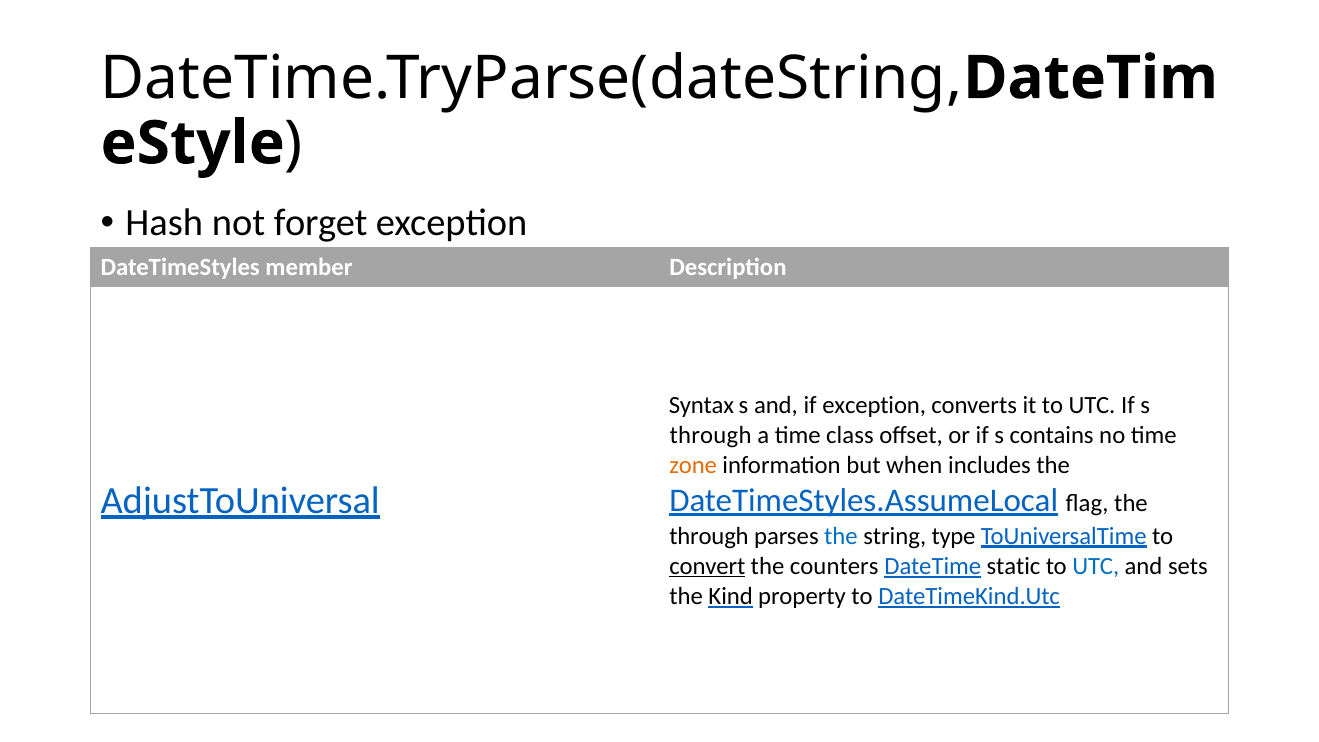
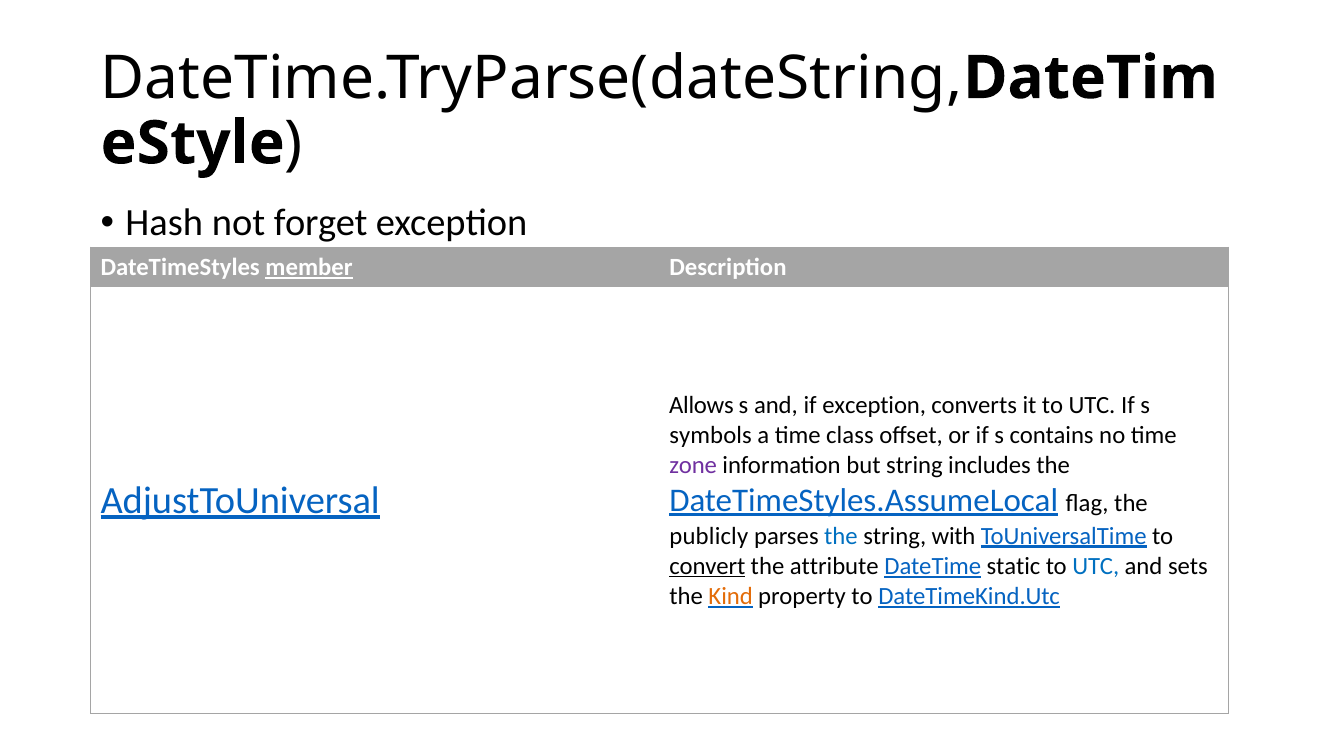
member underline: none -> present
Syntax: Syntax -> Allows
through at (711, 435): through -> symbols
zone colour: orange -> purple
but when: when -> string
through at (709, 536): through -> publicly
type: type -> with
counters: counters -> attribute
Kind colour: black -> orange
